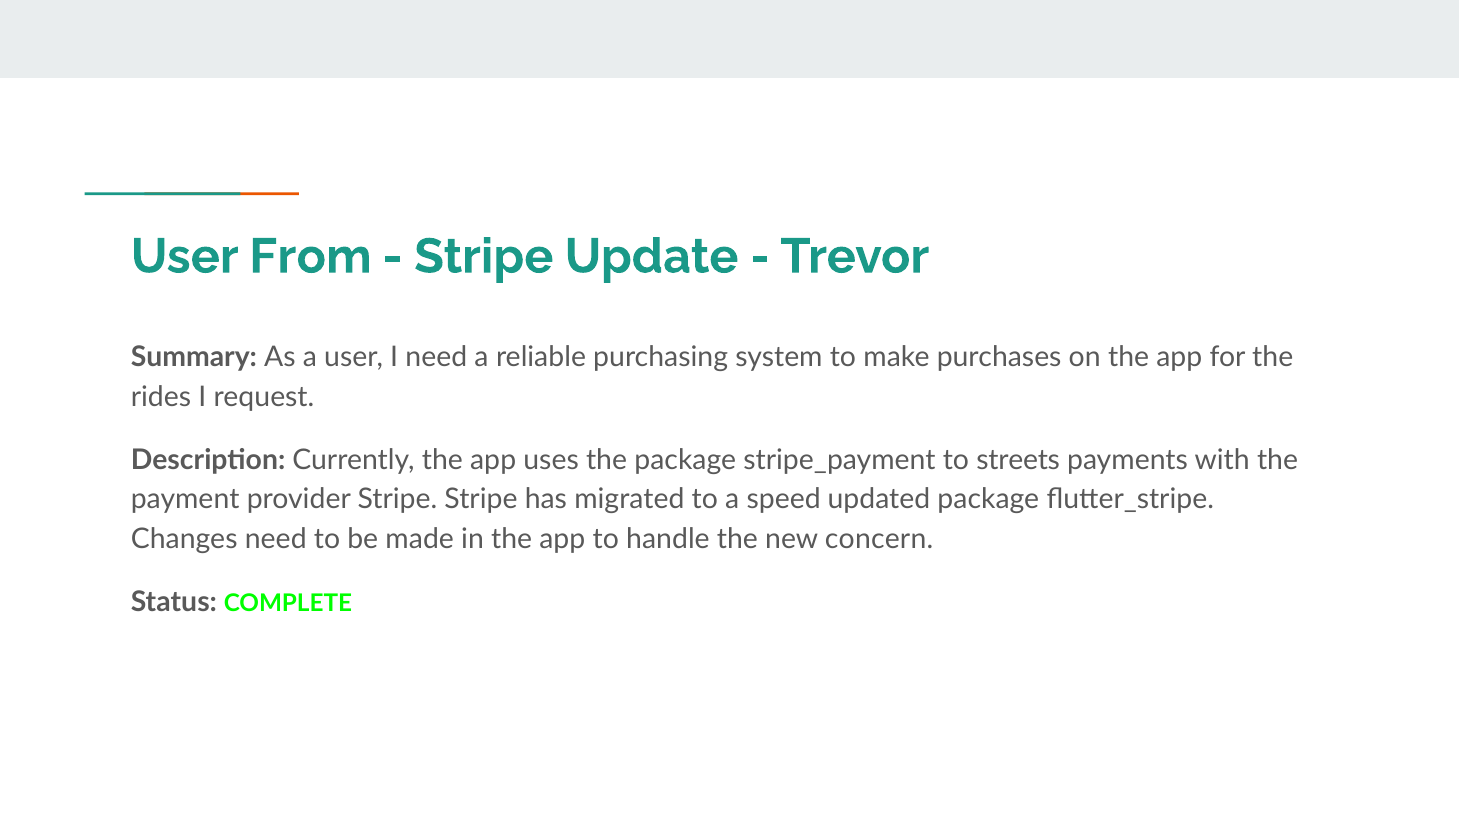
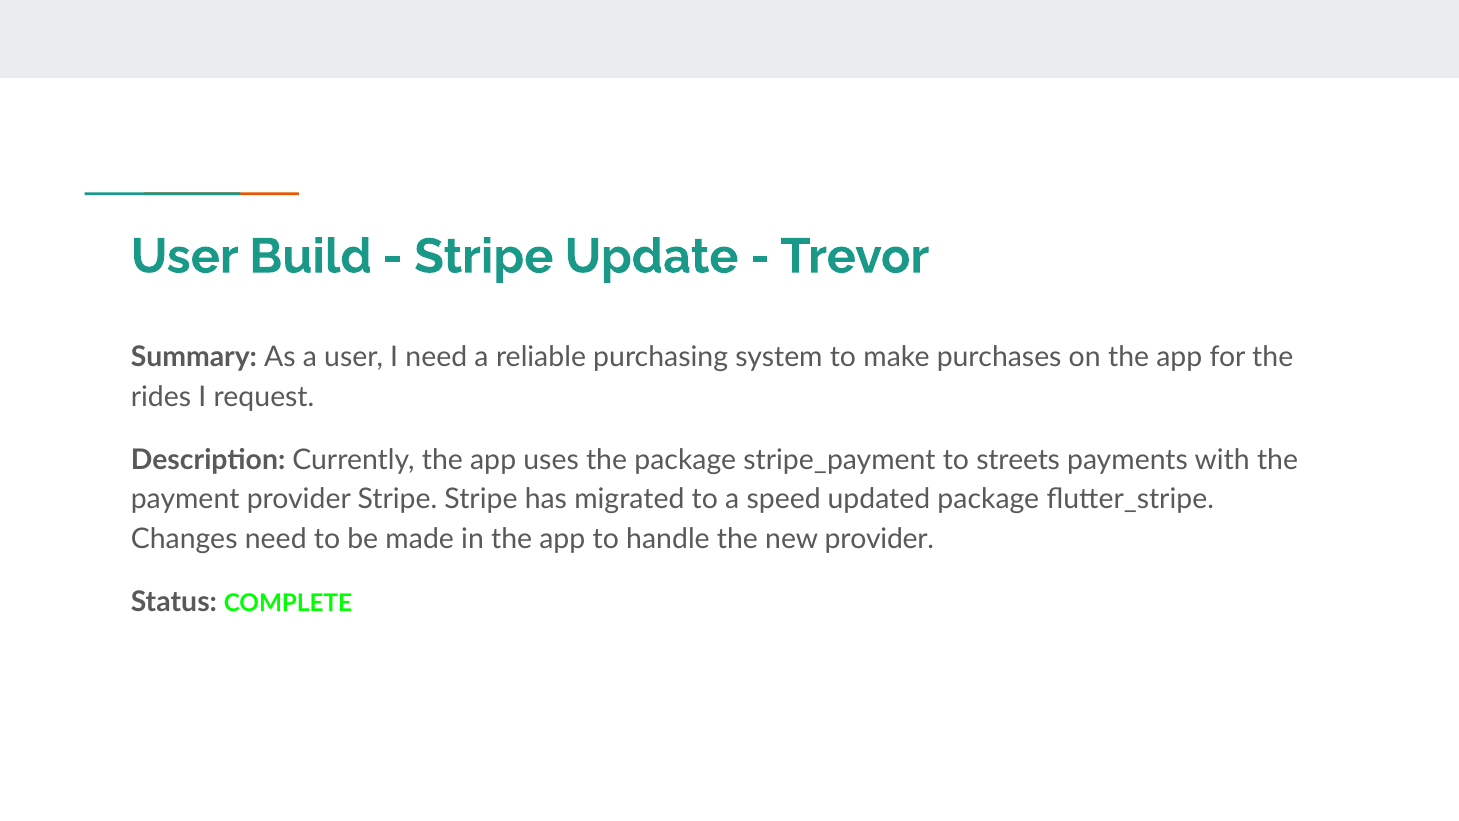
From: From -> Build
new concern: concern -> provider
